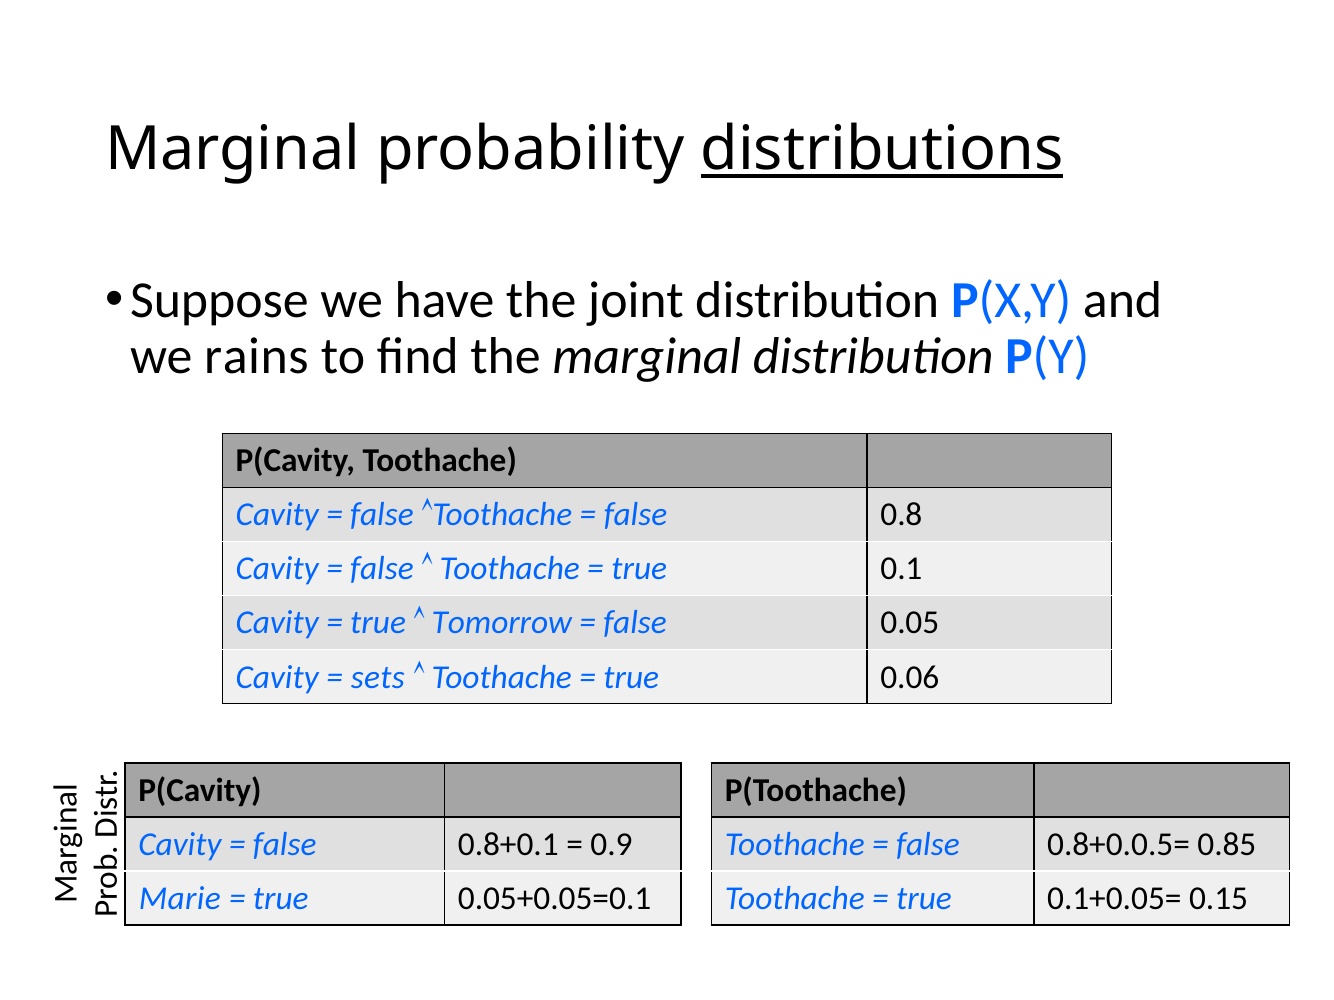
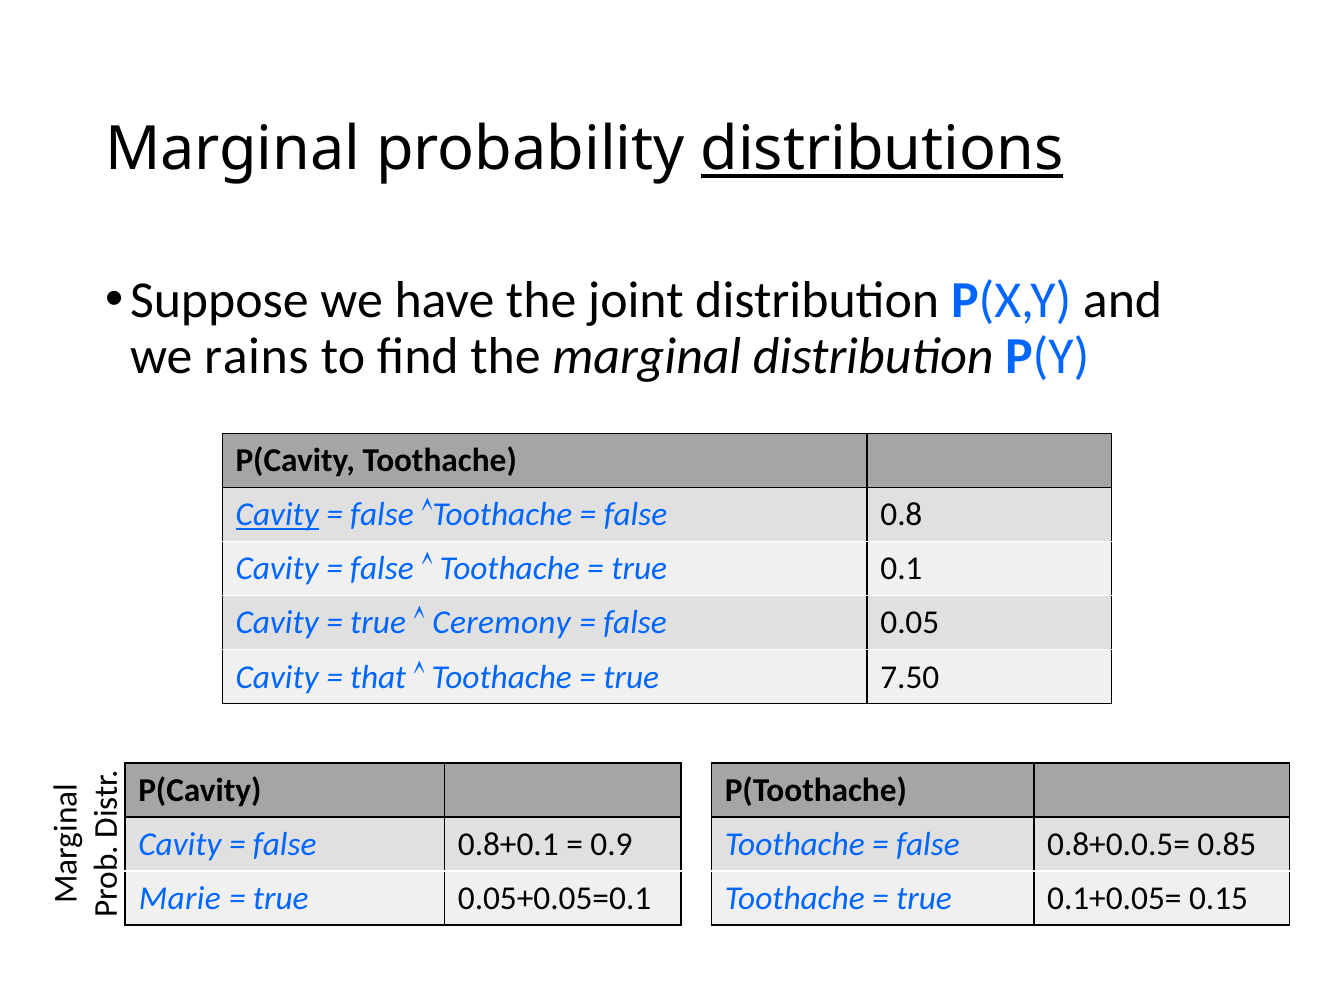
Cavity at (277, 515) underline: none -> present
Tomorrow: Tomorrow -> Ceremony
sets: sets -> that
0.06: 0.06 -> 7.50
